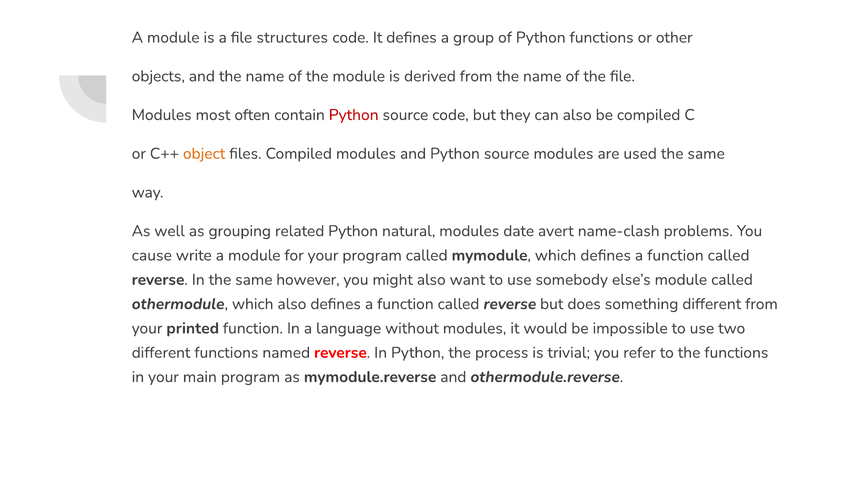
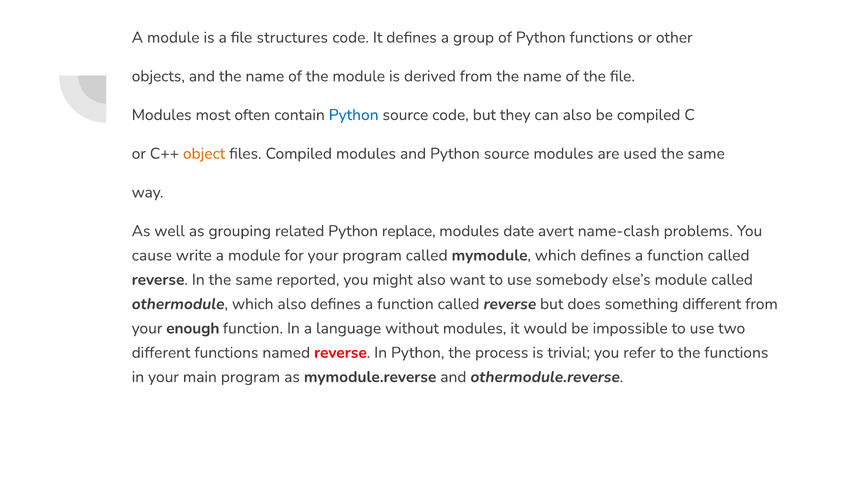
Python at (354, 115) colour: red -> blue
natural: natural -> replace
however: however -> reported
printed: printed -> enough
